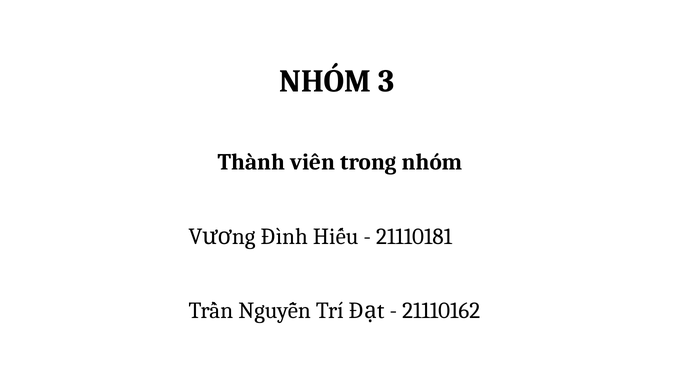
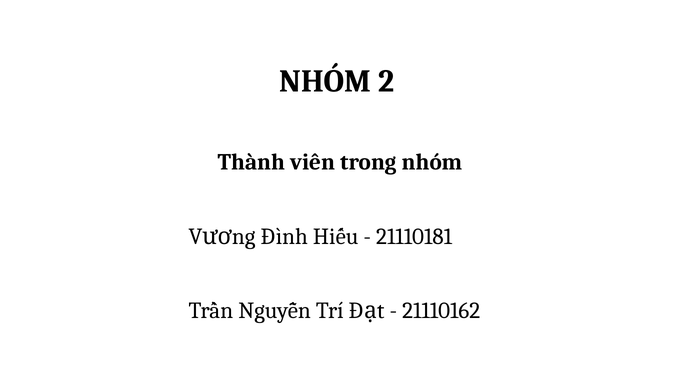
3: 3 -> 2
